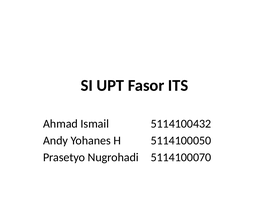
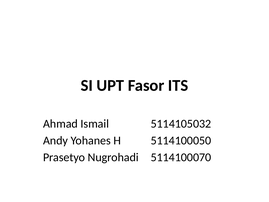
5114100432: 5114100432 -> 5114105032
